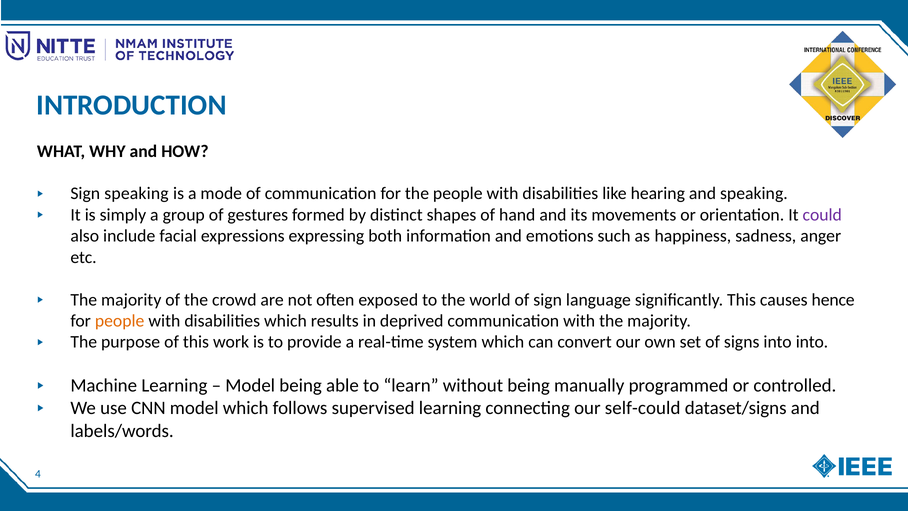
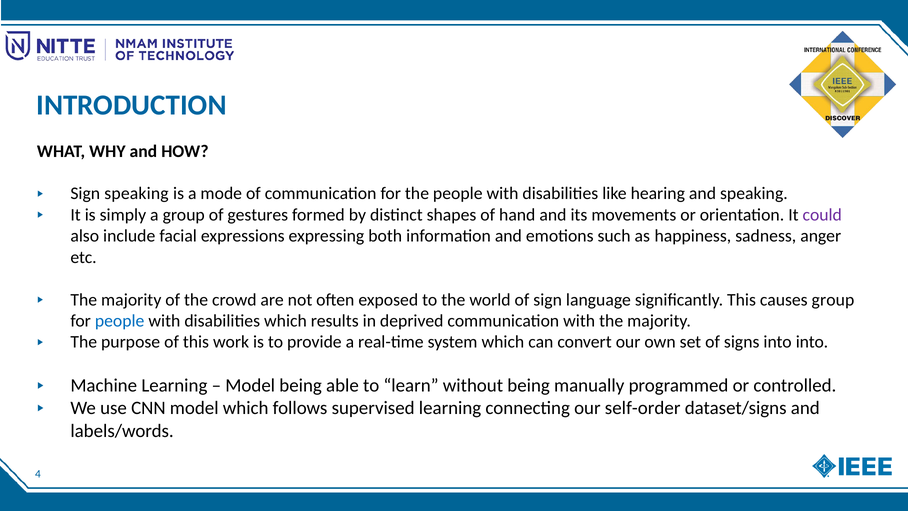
causes hence: hence -> group
people at (120, 321) colour: orange -> blue
self-could: self-could -> self-order
